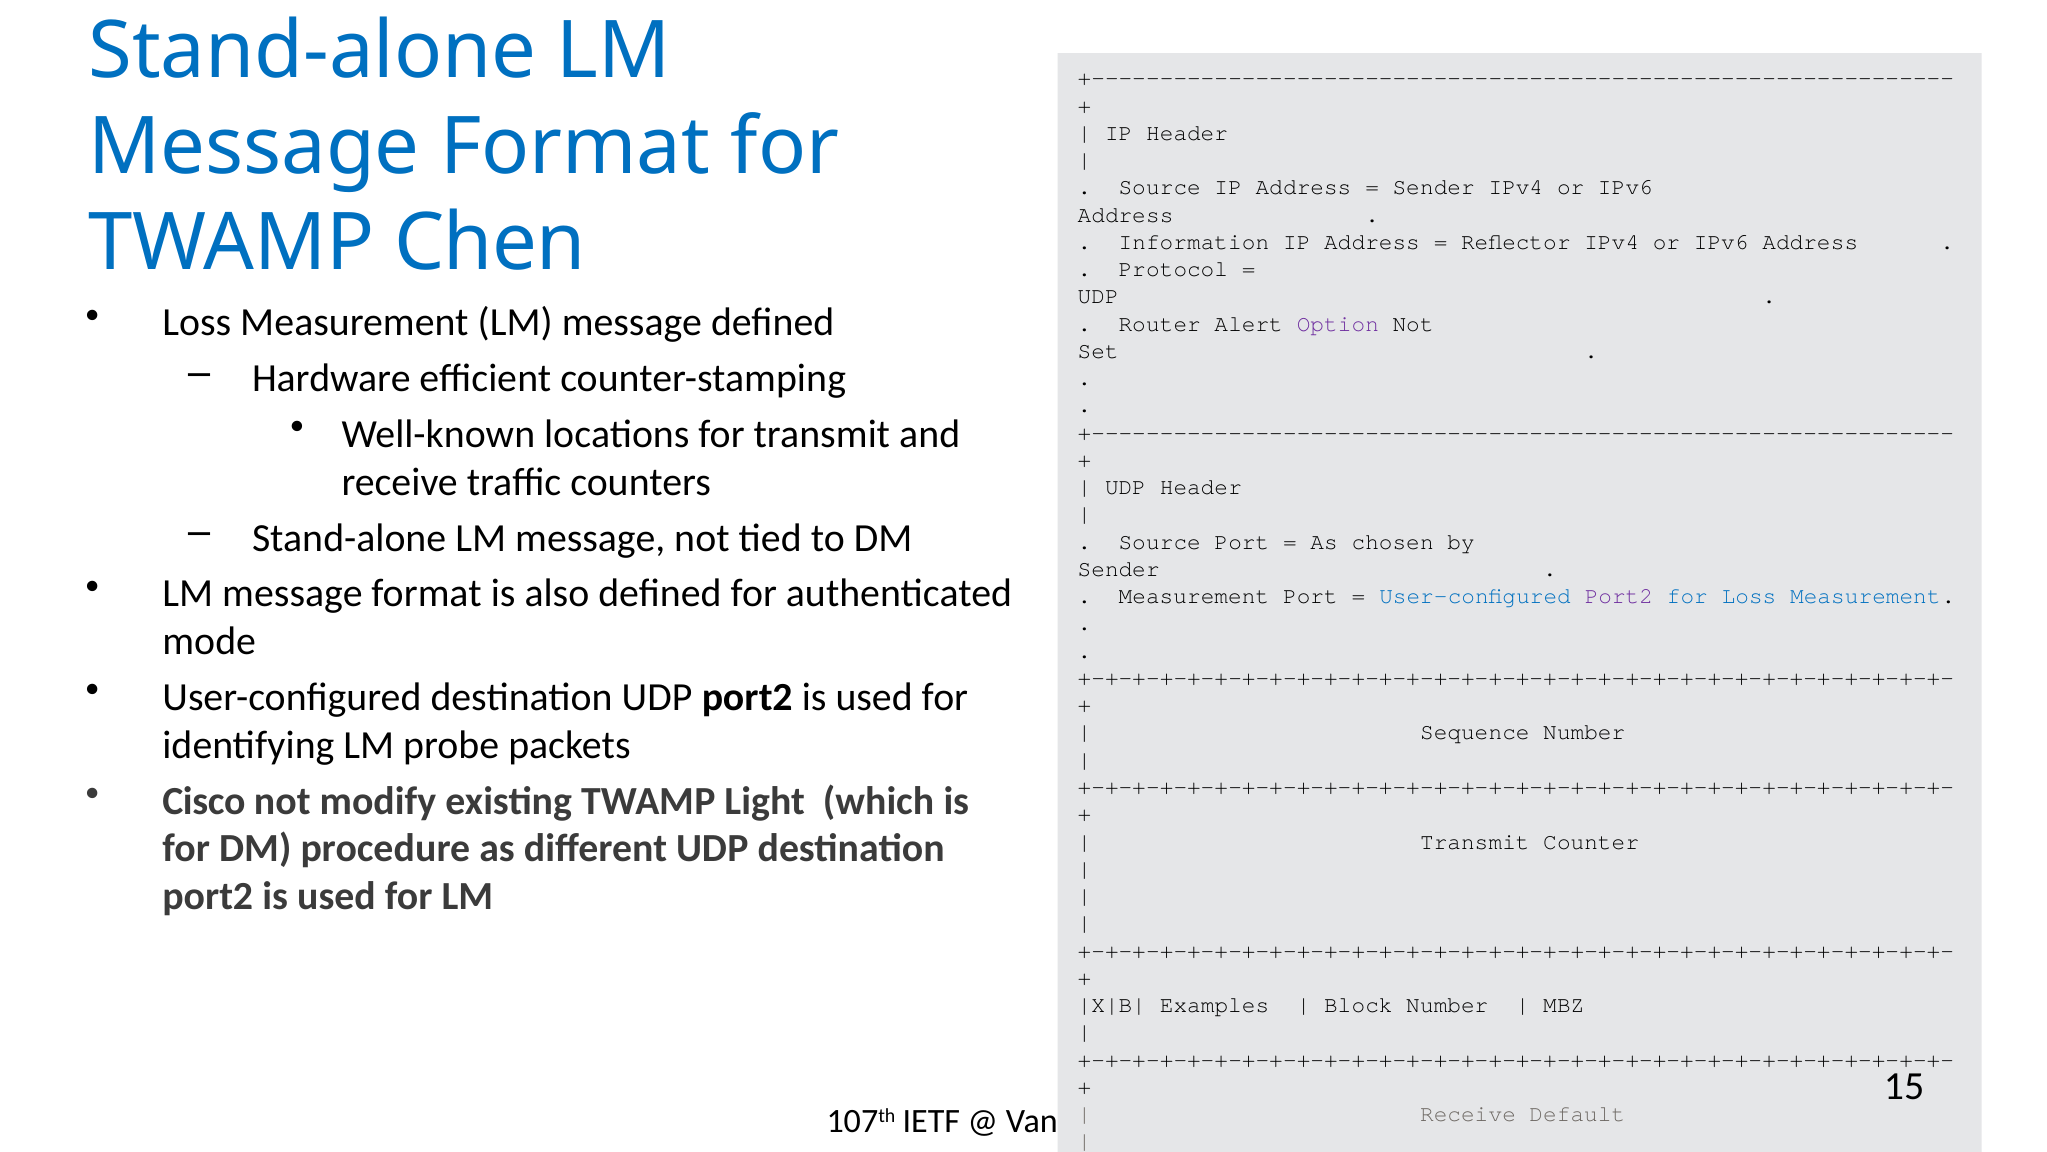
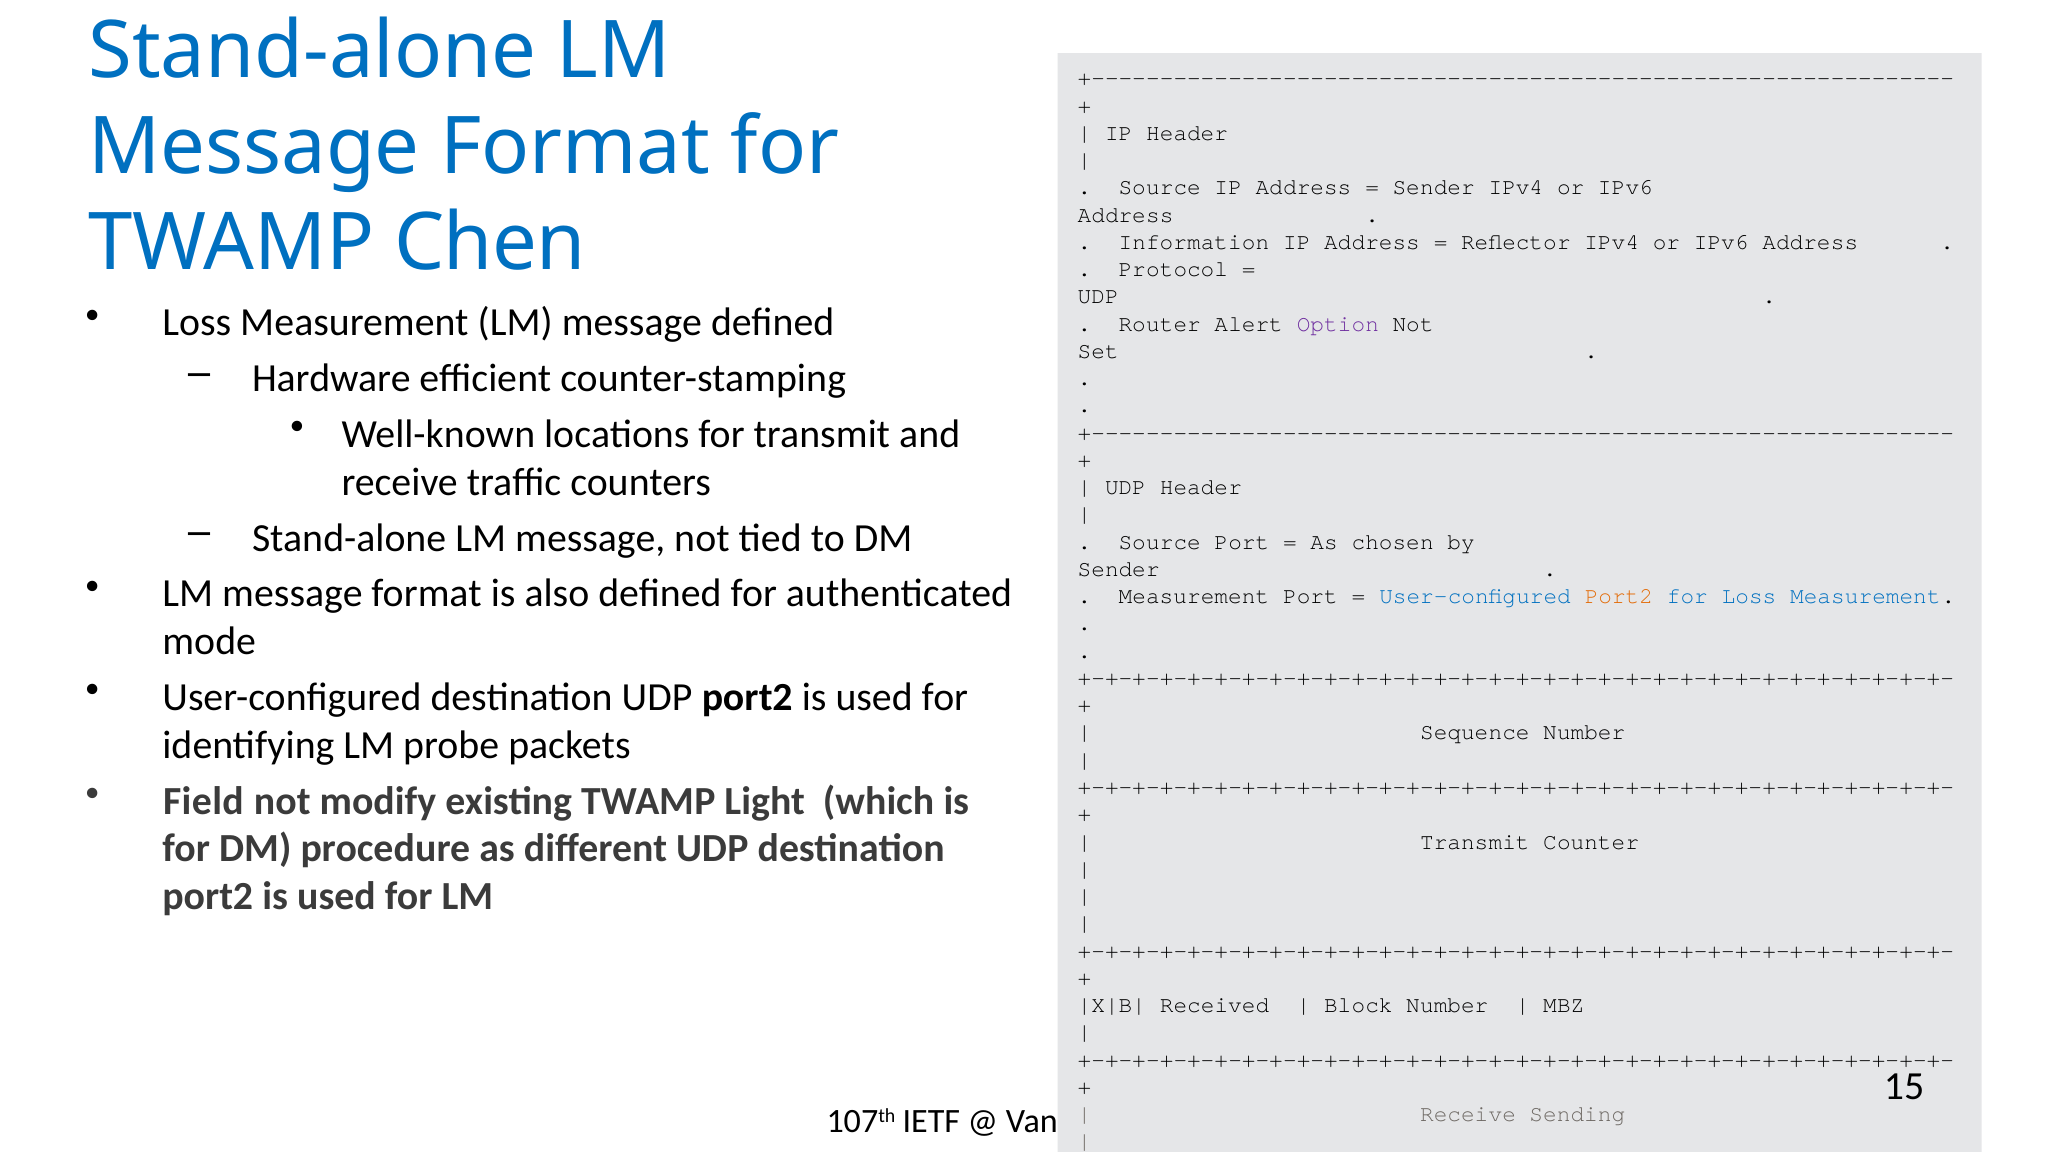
Port2 at (1619, 596) colour: purple -> orange
Cisco: Cisco -> Field
Examples: Examples -> Received
Default: Default -> Sending
